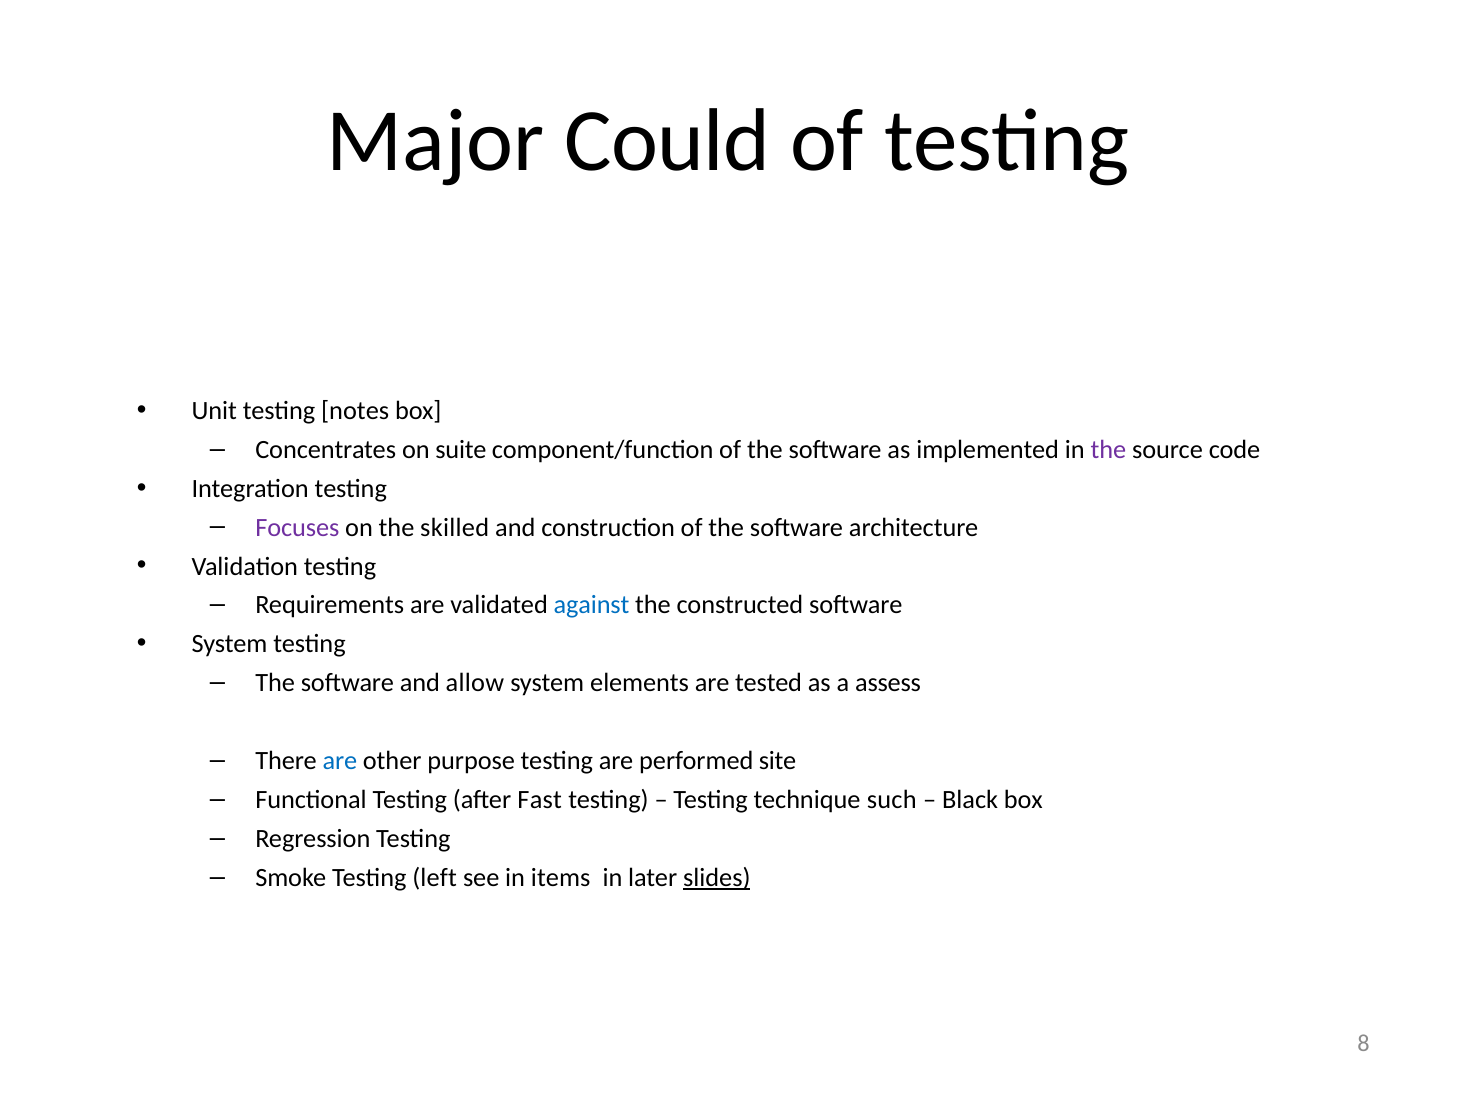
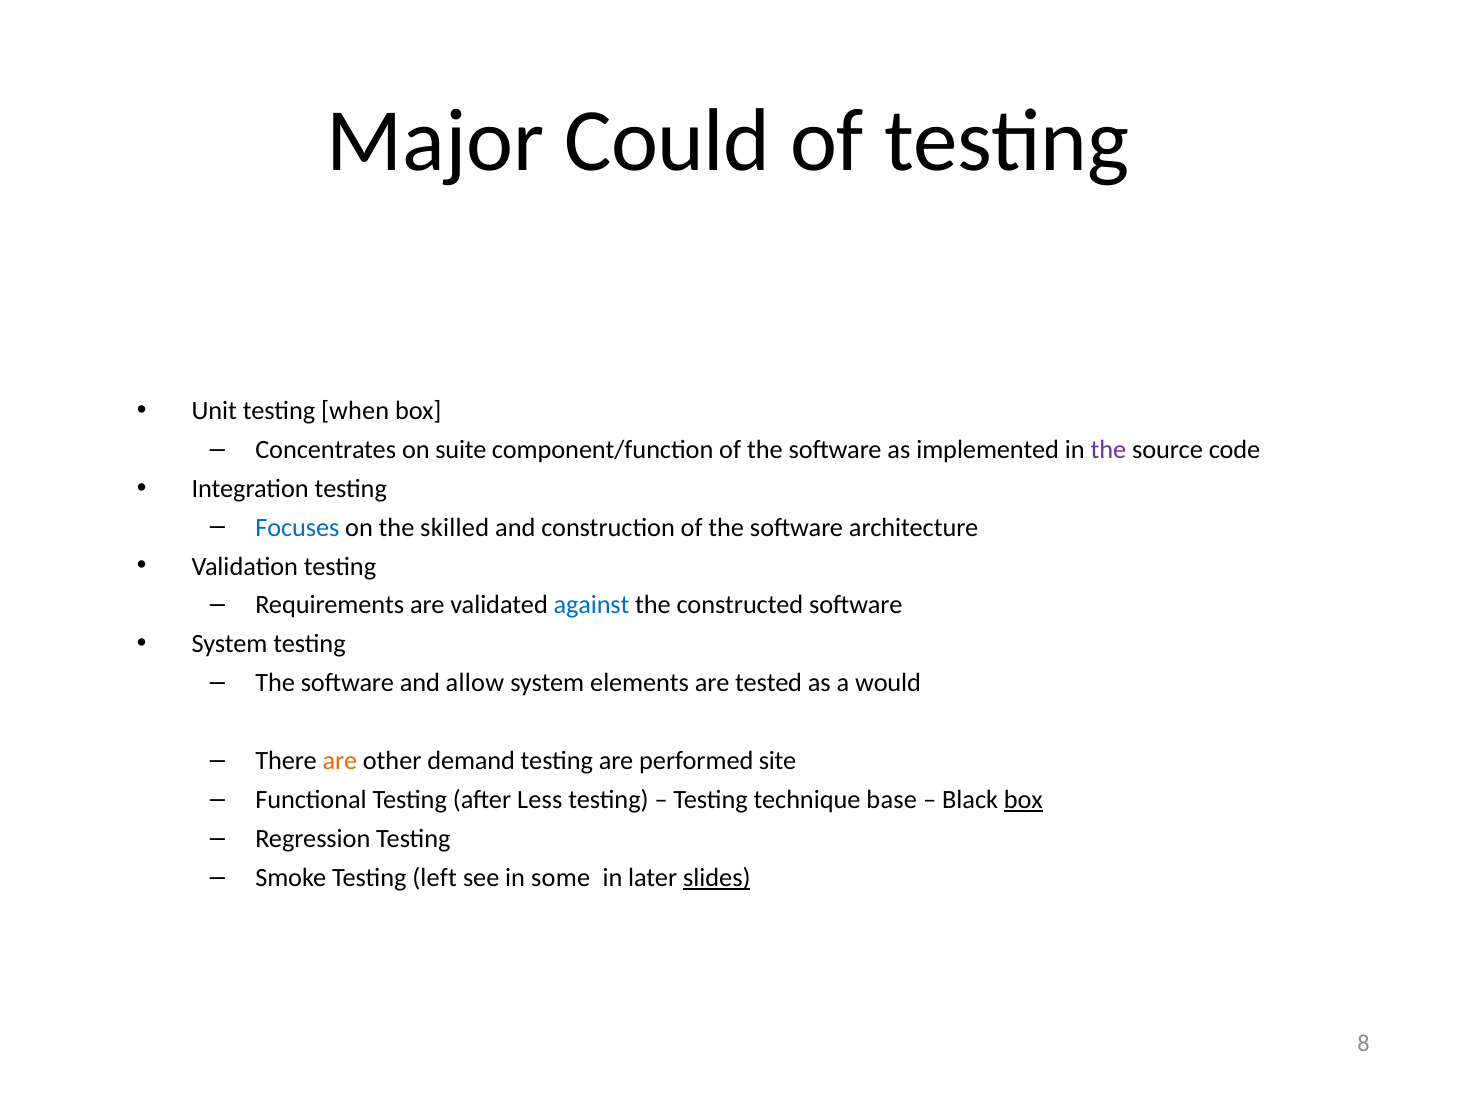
notes: notes -> when
Focuses colour: purple -> blue
assess: assess -> would
are at (340, 761) colour: blue -> orange
purpose: purpose -> demand
Fast: Fast -> Less
such: such -> base
box at (1023, 800) underline: none -> present
items: items -> some
